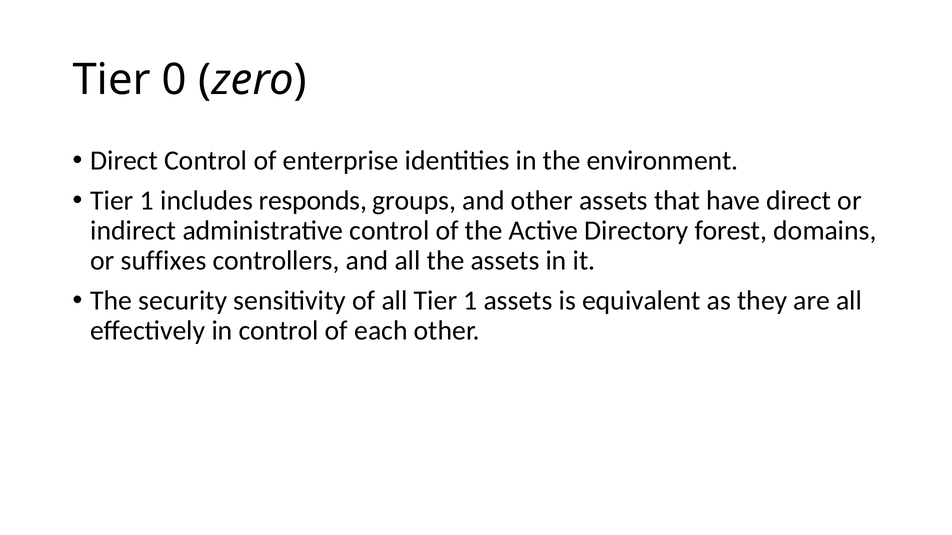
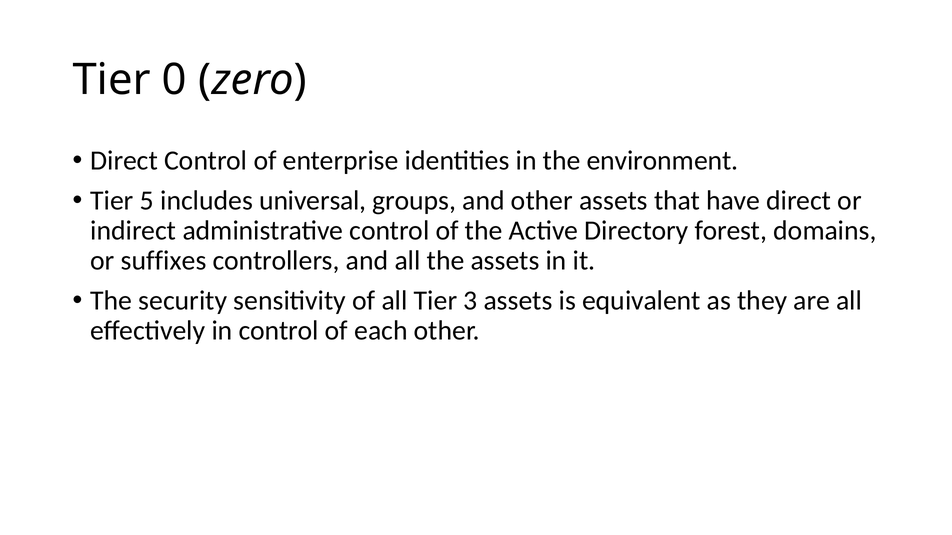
1 at (147, 201): 1 -> 5
responds: responds -> universal
all Tier 1: 1 -> 3
